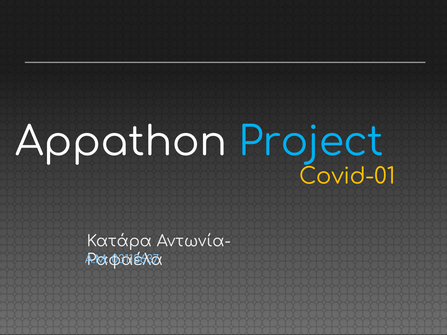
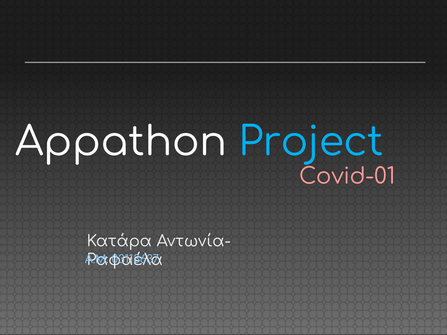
Covid-01 colour: yellow -> pink
